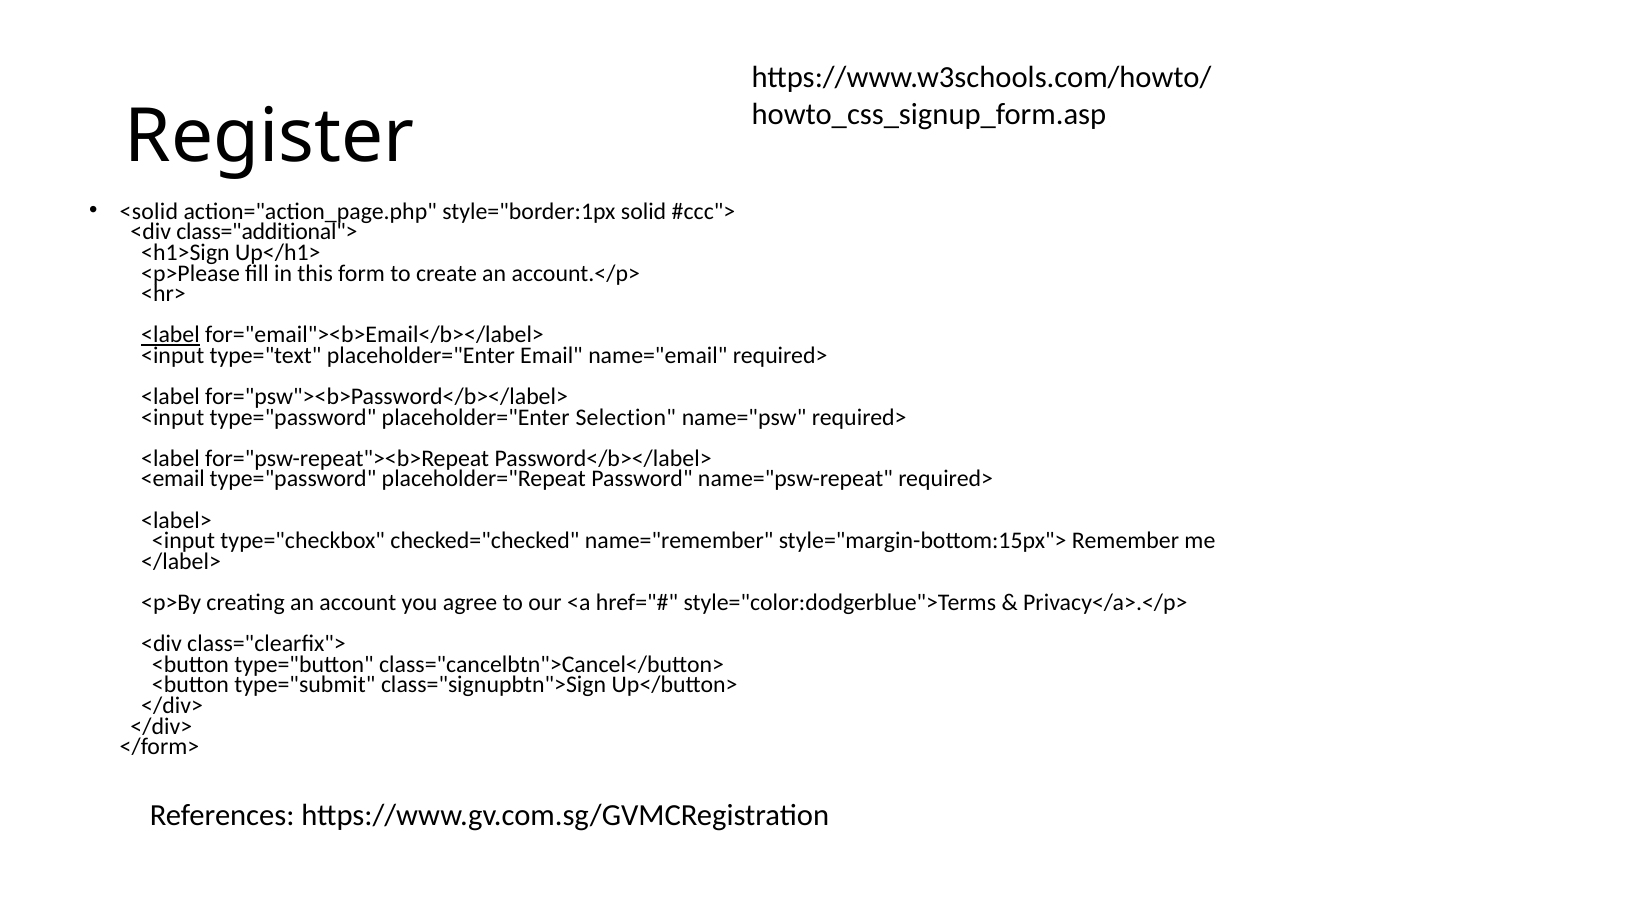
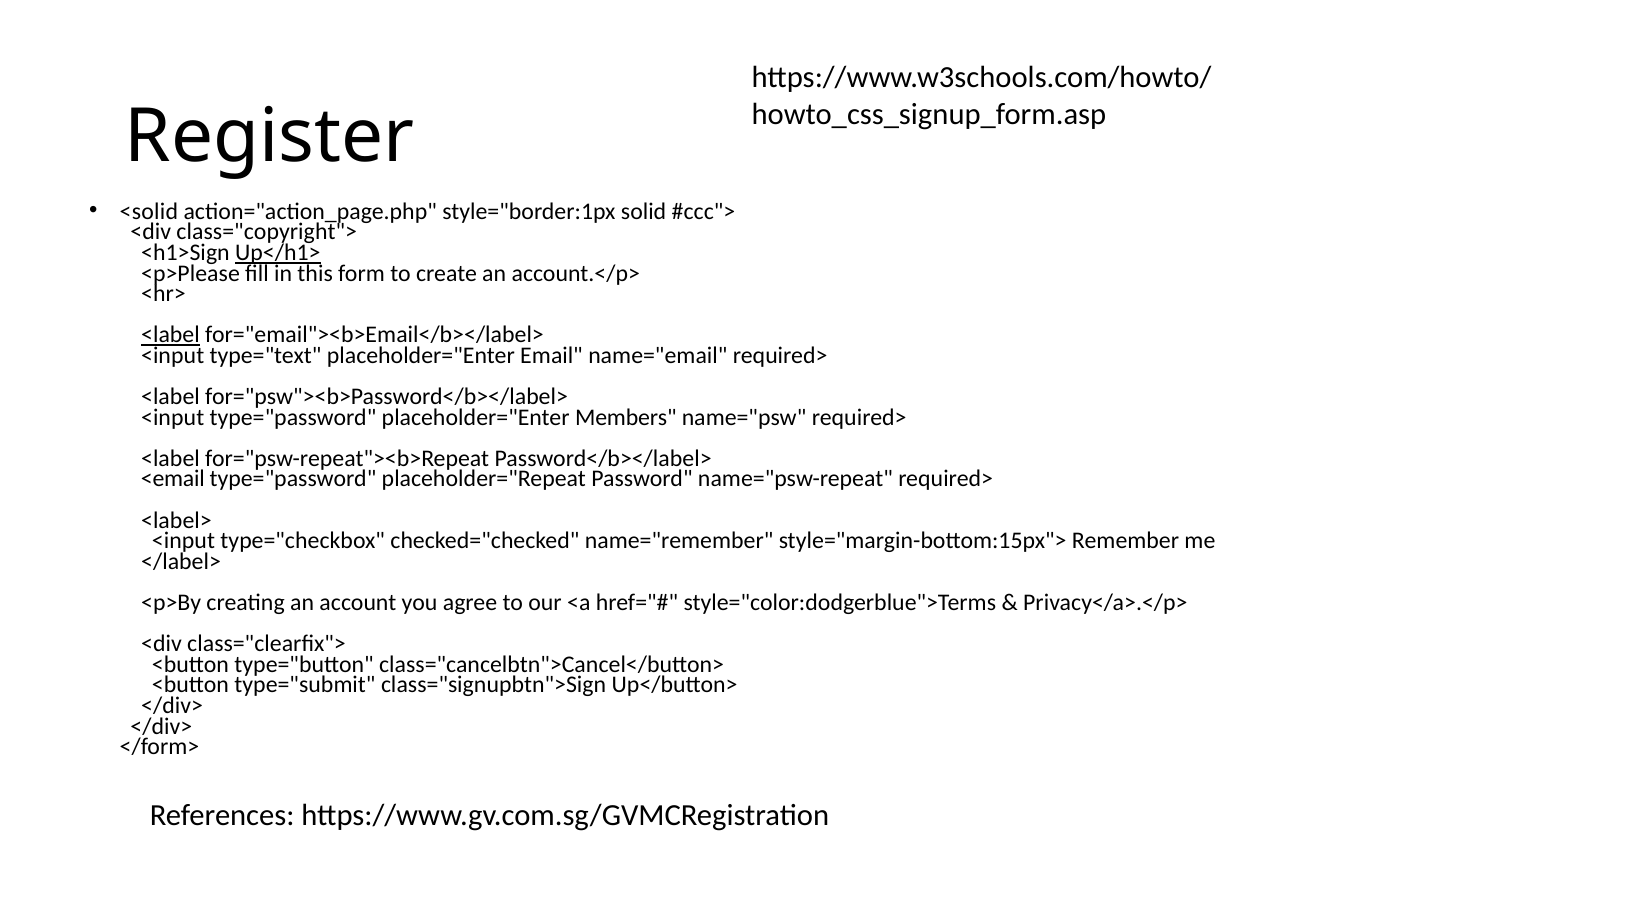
class="additional">: class="additional"> -> class="copyright">
Up</h1> underline: none -> present
Selection: Selection -> Members
